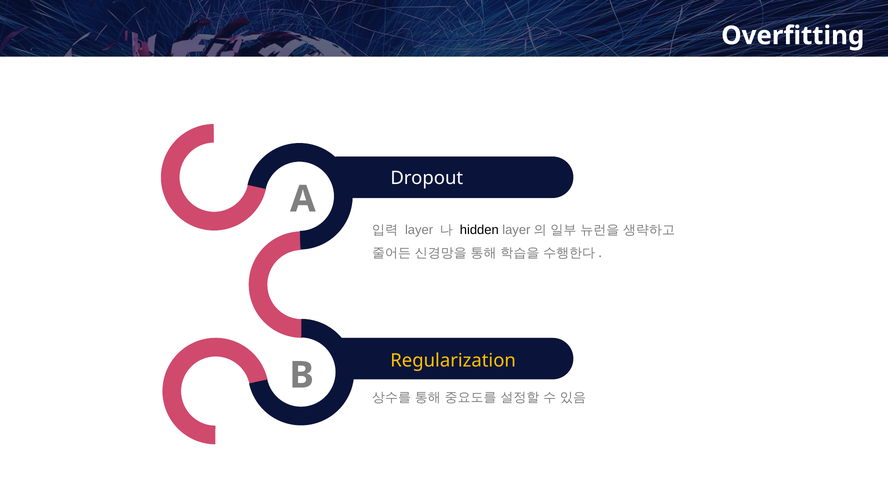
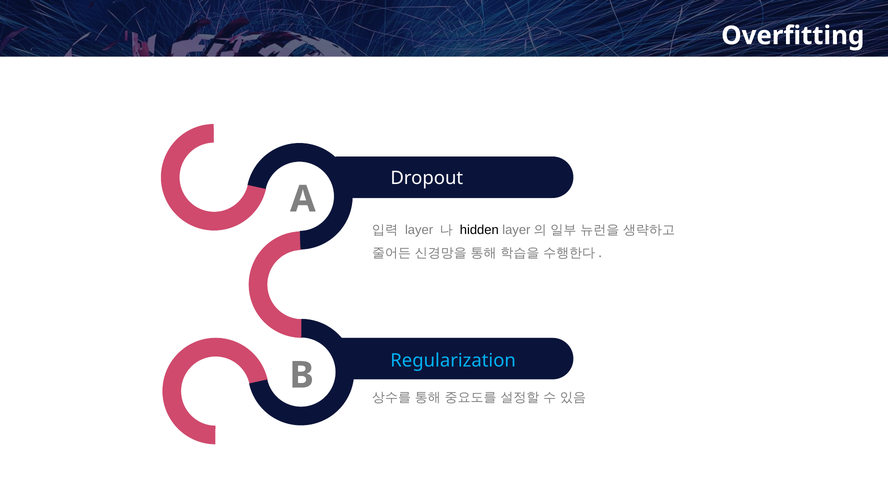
Regularization colour: yellow -> light blue
